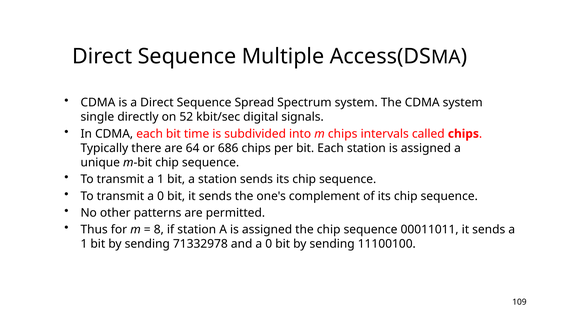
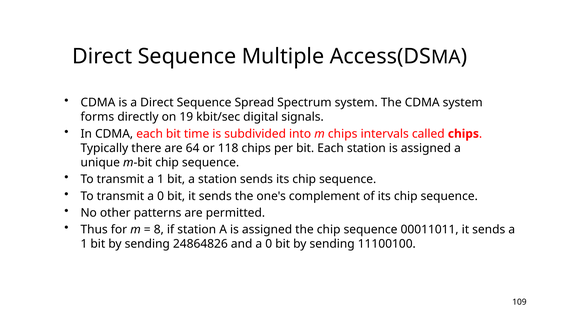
single: single -> forms
52: 52 -> 19
686: 686 -> 118
71332978: 71332978 -> 24864826
